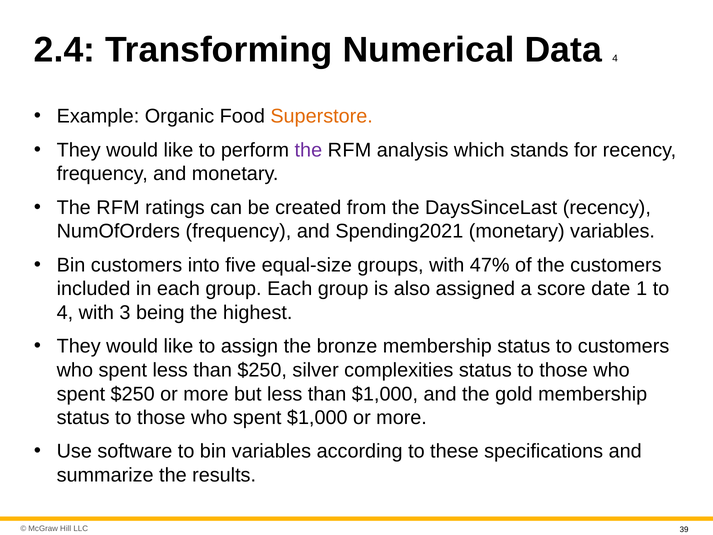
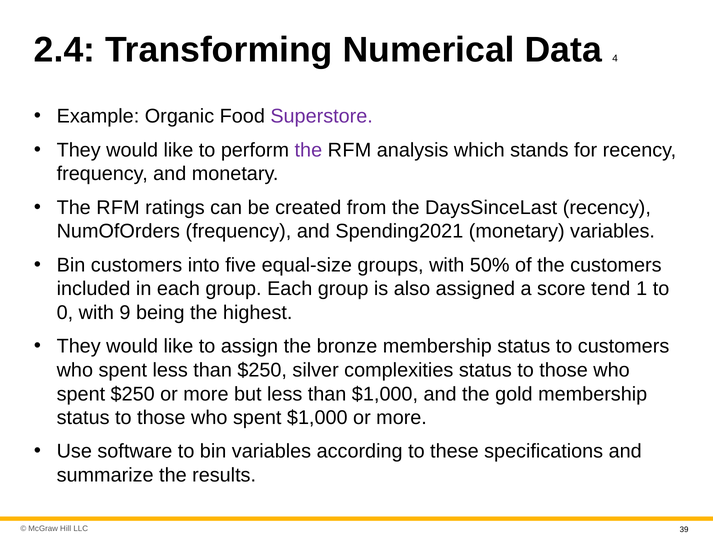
Superstore colour: orange -> purple
47%: 47% -> 50%
date: date -> tend
4 at (65, 313): 4 -> 0
3: 3 -> 9
